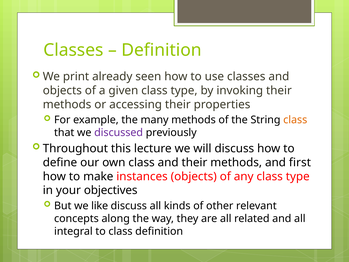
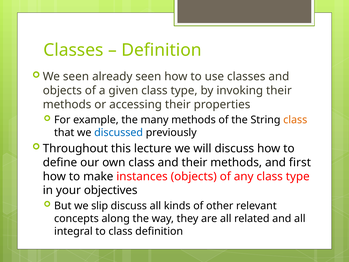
We print: print -> seen
discussed colour: purple -> blue
like: like -> slip
